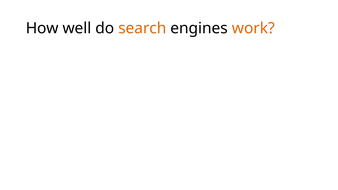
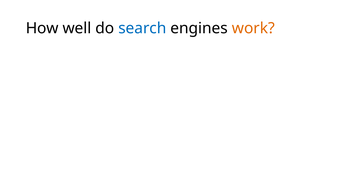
search colour: orange -> blue
